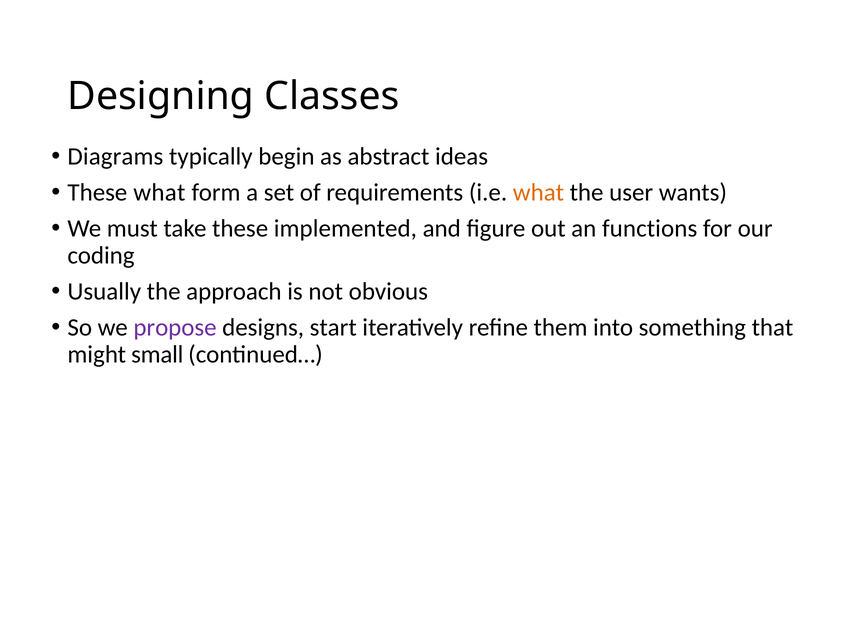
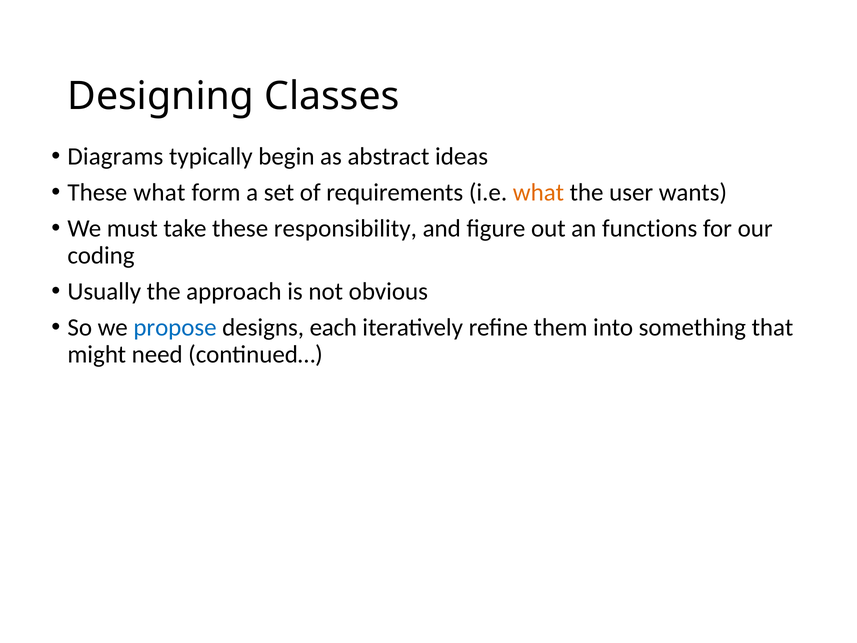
implemented: implemented -> responsibility
propose colour: purple -> blue
start: start -> each
small: small -> need
